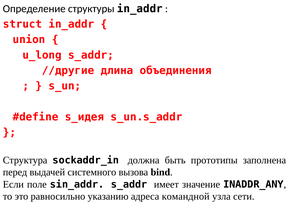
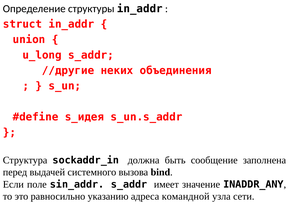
длина: длина -> неких
прототипы: прототипы -> сообщение
